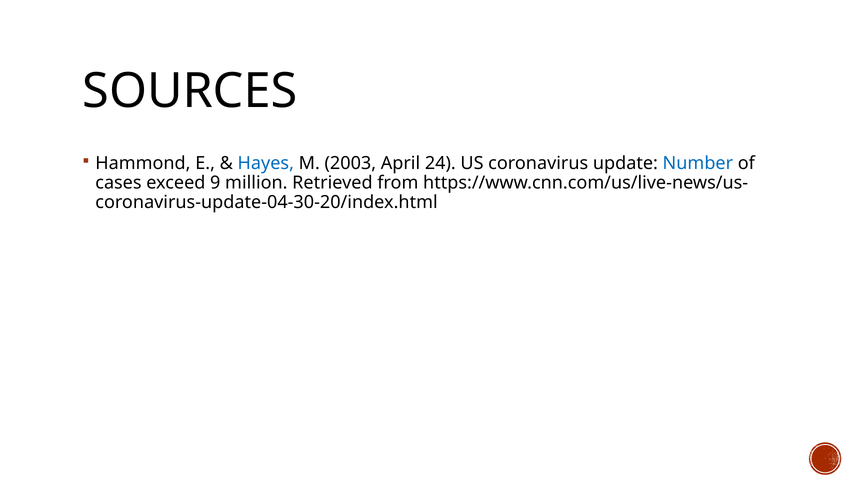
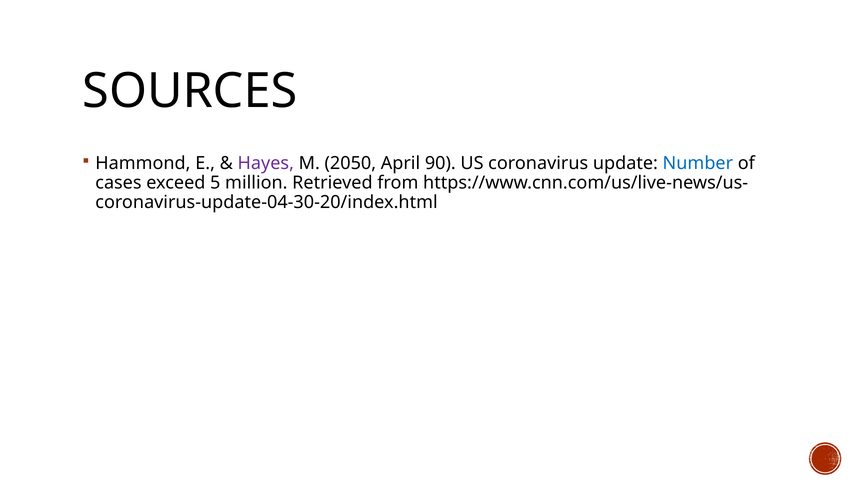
Hayes colour: blue -> purple
2003: 2003 -> 2050
24: 24 -> 90
9: 9 -> 5
